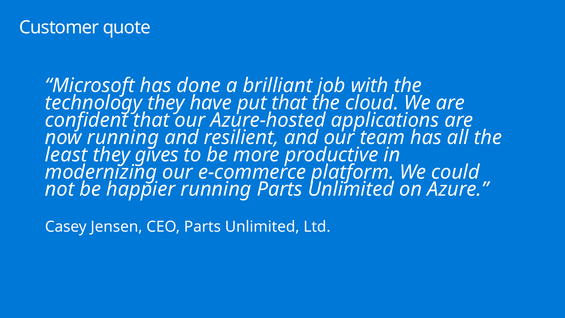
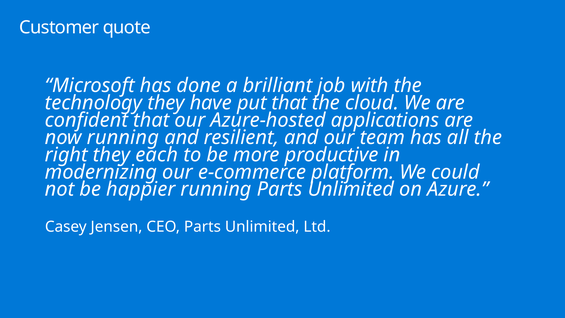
least: least -> right
gives: gives -> each
